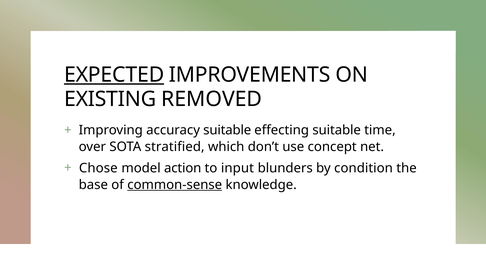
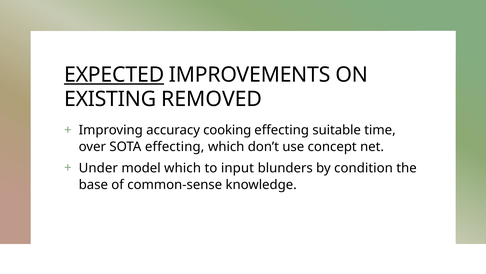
accuracy suitable: suitable -> cooking
SOTA stratified: stratified -> effecting
Chose: Chose -> Under
model action: action -> which
common-sense underline: present -> none
